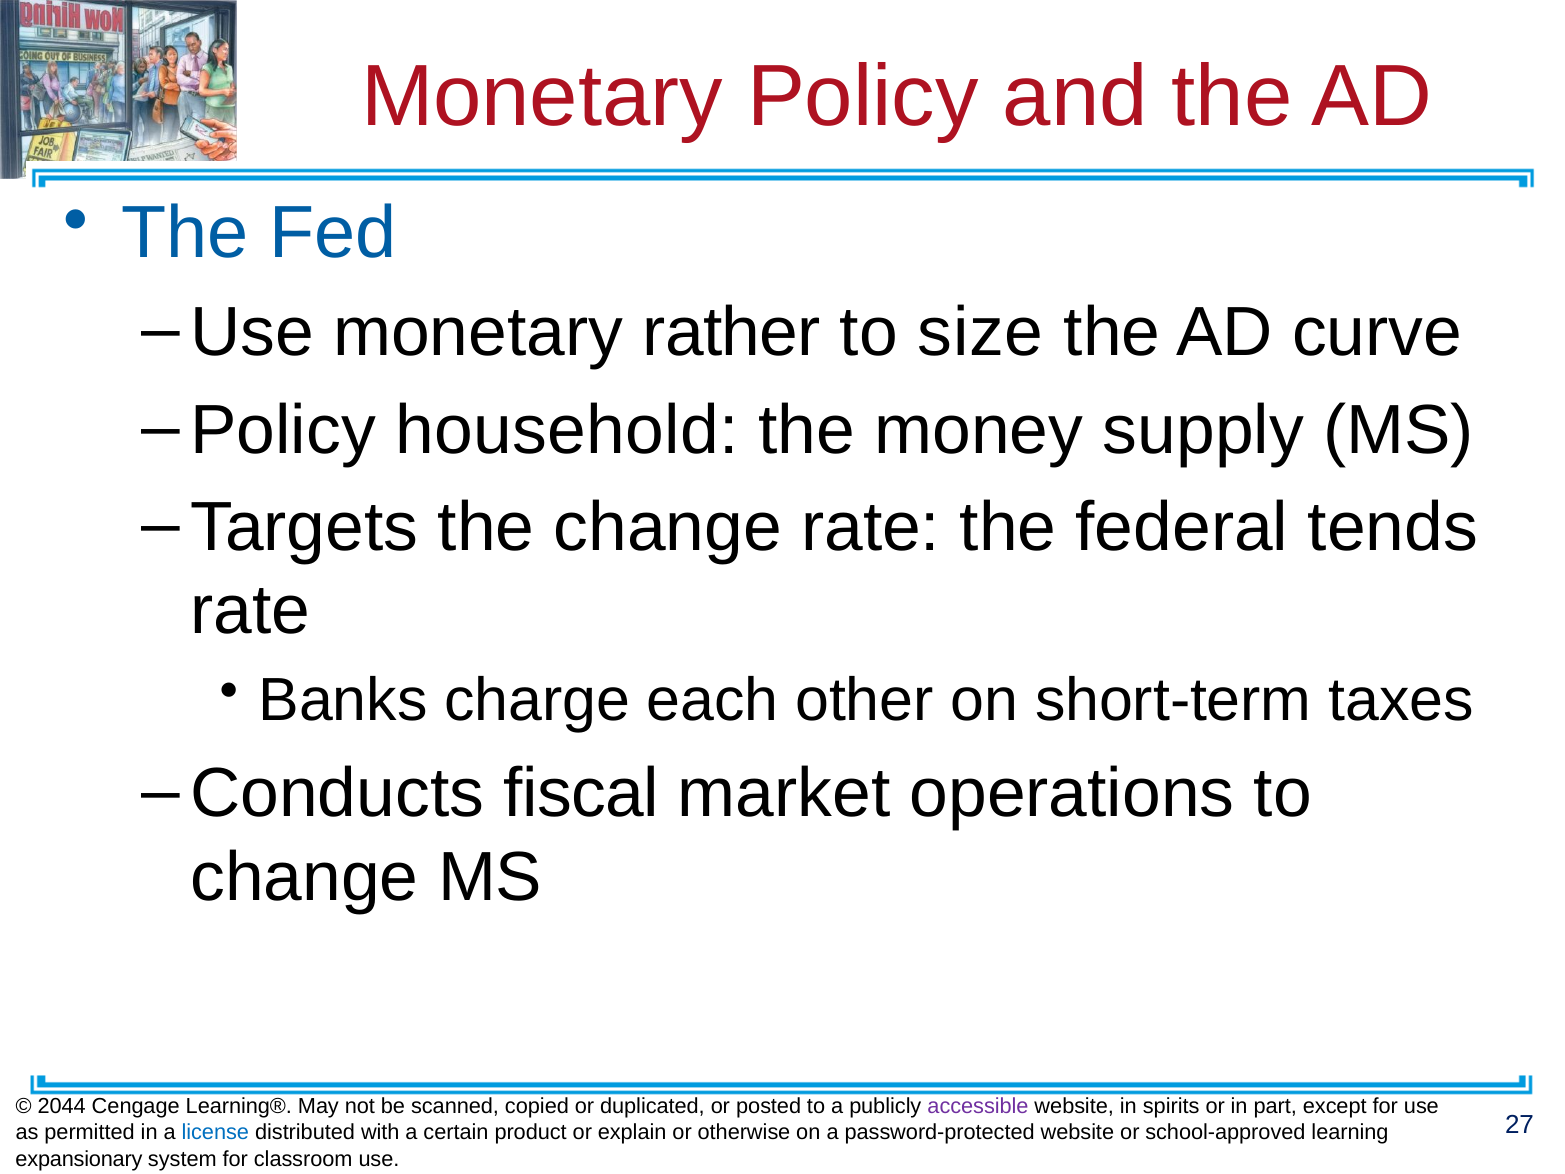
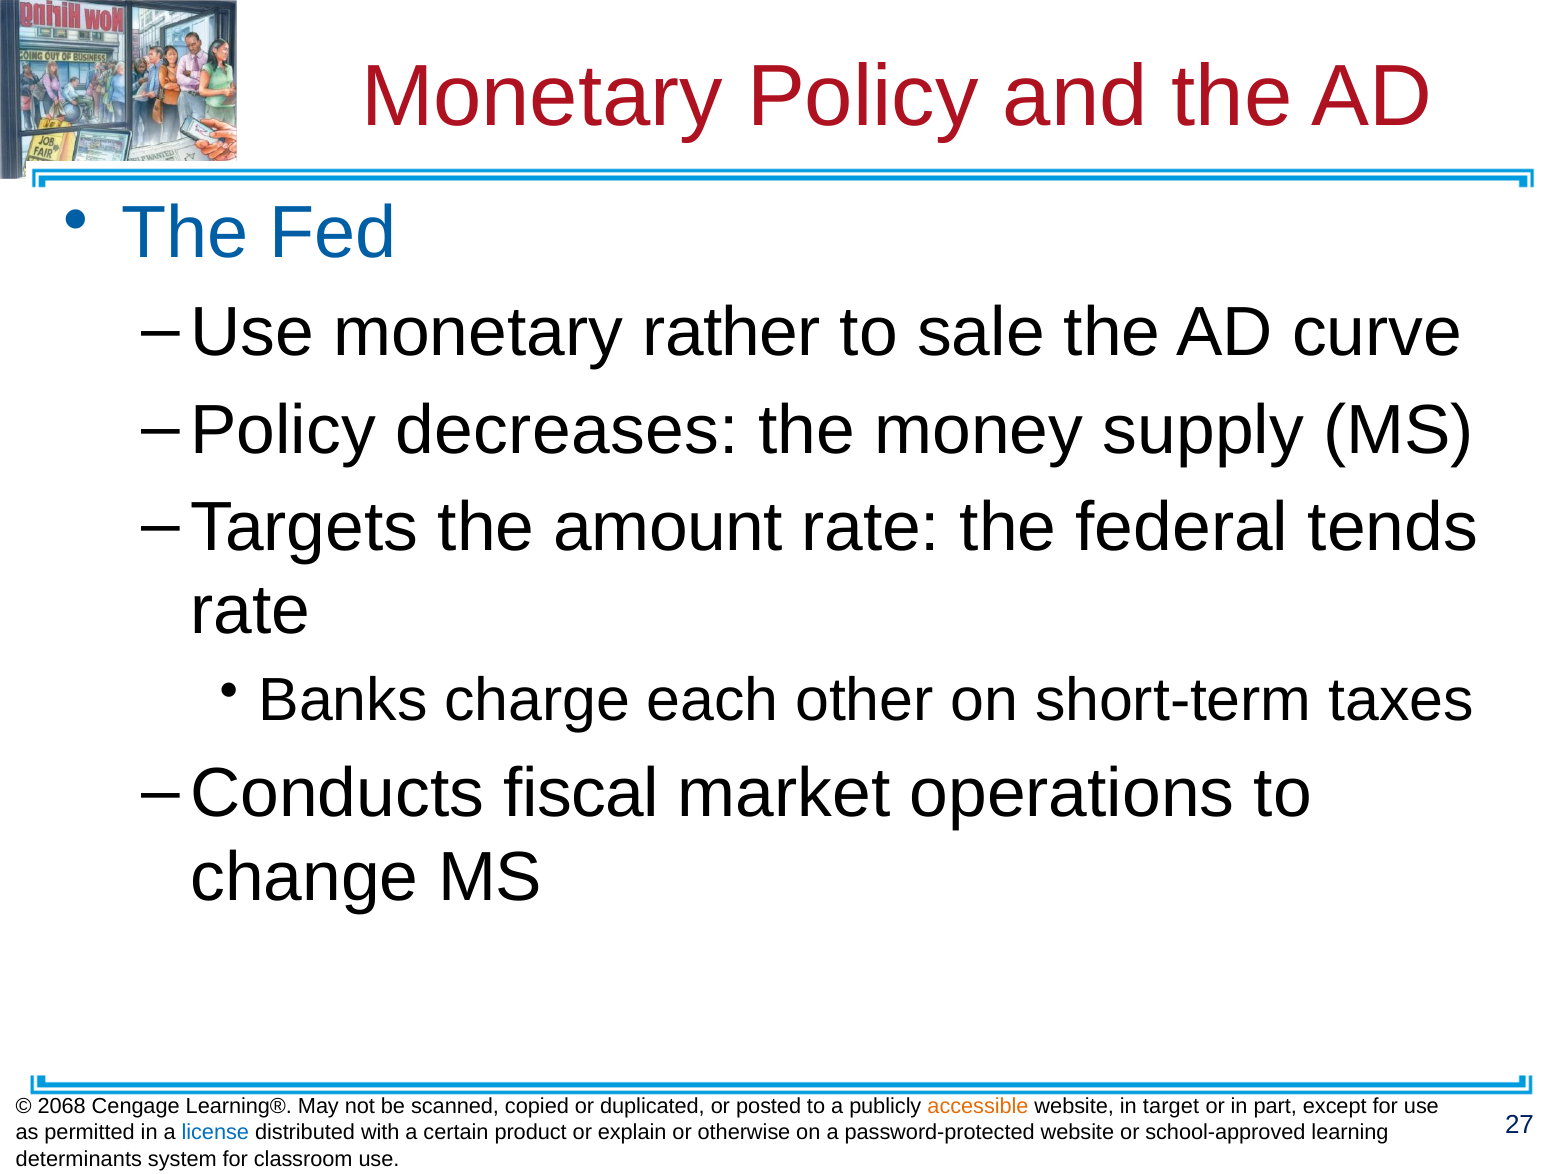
size: size -> sale
household: household -> decreases
the change: change -> amount
2044: 2044 -> 2068
accessible colour: purple -> orange
spirits: spirits -> target
expansionary: expansionary -> determinants
